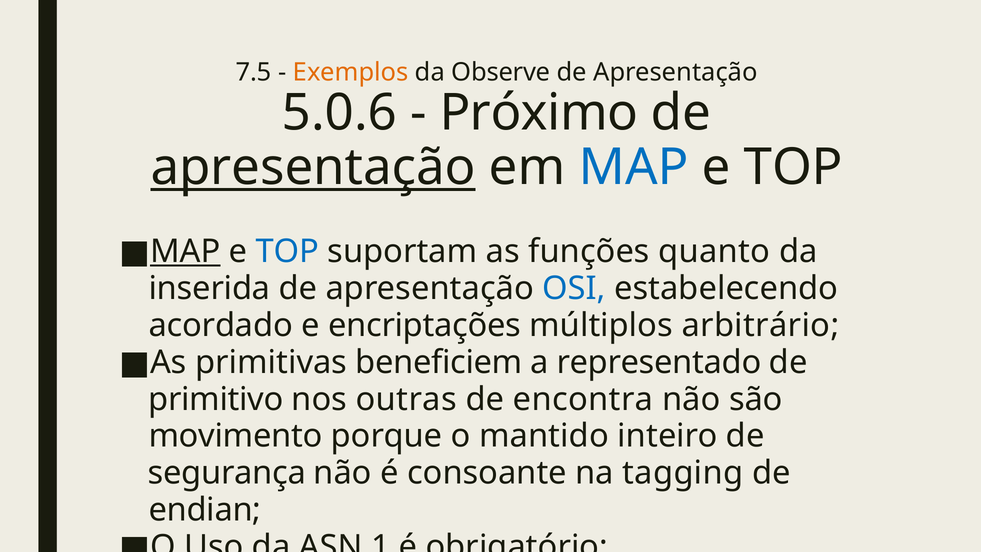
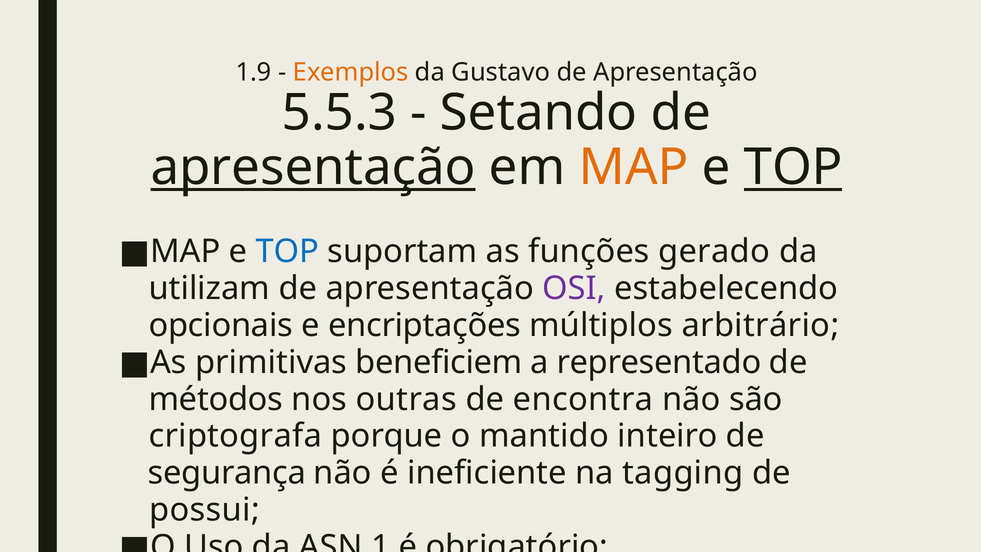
7.5: 7.5 -> 1.9
Observe: Observe -> Gustavo
5.0.6: 5.0.6 -> 5.5.3
Próximo: Próximo -> Setando
MAP at (634, 168) colour: blue -> orange
TOP at (793, 168) underline: none -> present
MAP at (185, 251) underline: present -> none
quanto: quanto -> gerado
inserida: inserida -> utilizam
OSI colour: blue -> purple
acordado: acordado -> opcionais
primitivo: primitivo -> métodos
movimento: movimento -> criptografa
consoante: consoante -> ineficiente
endian: endian -> possui
